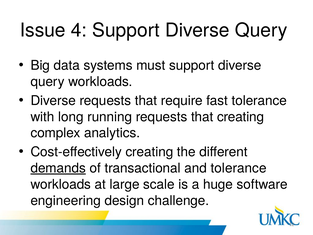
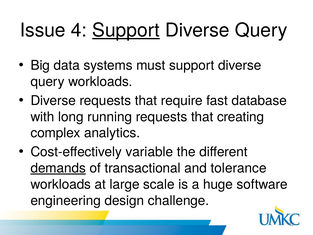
Support at (126, 30) underline: none -> present
fast tolerance: tolerance -> database
Cost-effectively creating: creating -> variable
